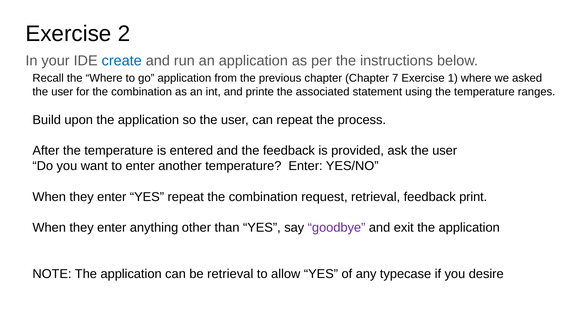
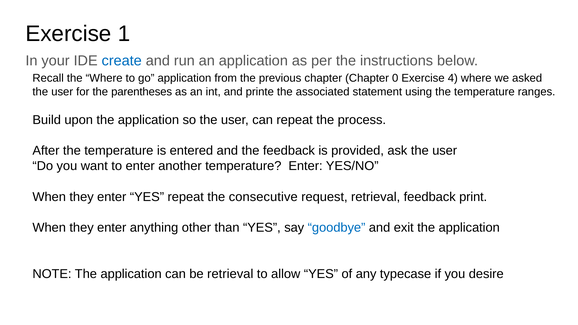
2: 2 -> 1
7: 7 -> 0
1: 1 -> 4
for the combination: combination -> parentheses
repeat the combination: combination -> consecutive
goodbye colour: purple -> blue
